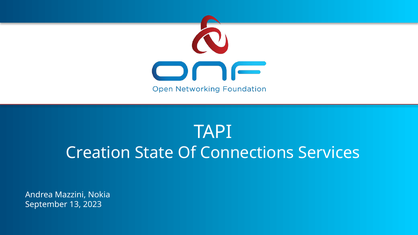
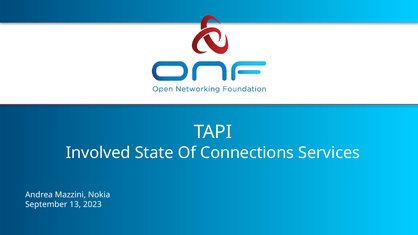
Creation: Creation -> Involved
